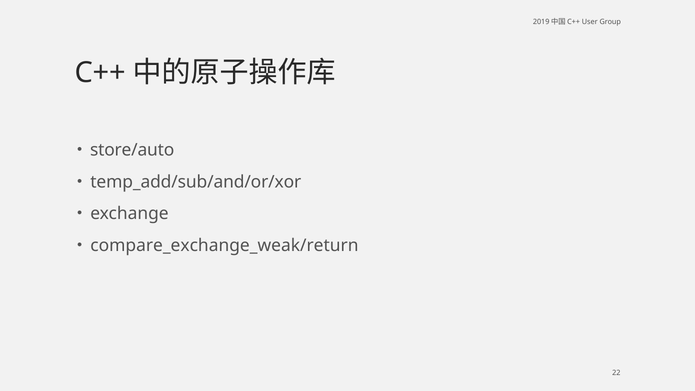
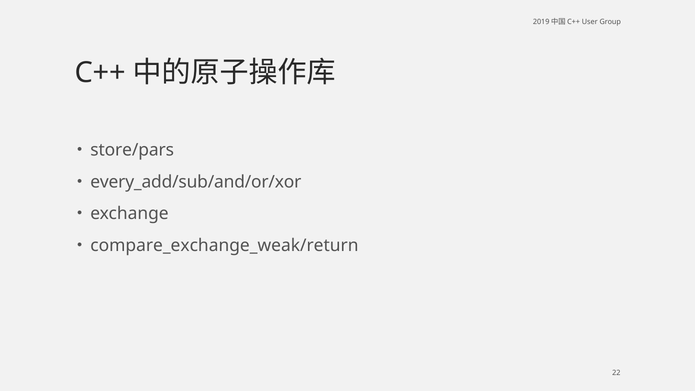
store/auto: store/auto -> store/pars
temp_add/sub/and/or/xor: temp_add/sub/and/or/xor -> every_add/sub/and/or/xor
